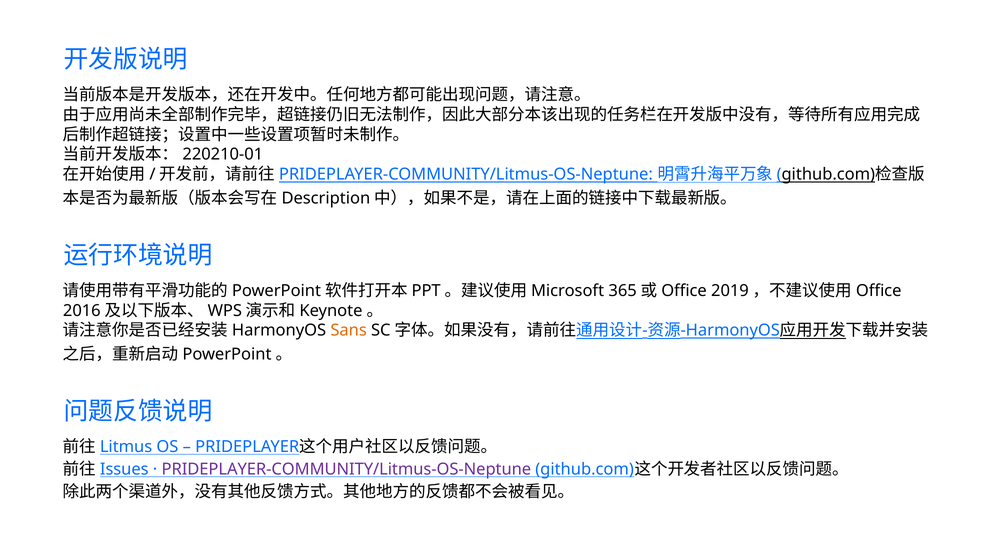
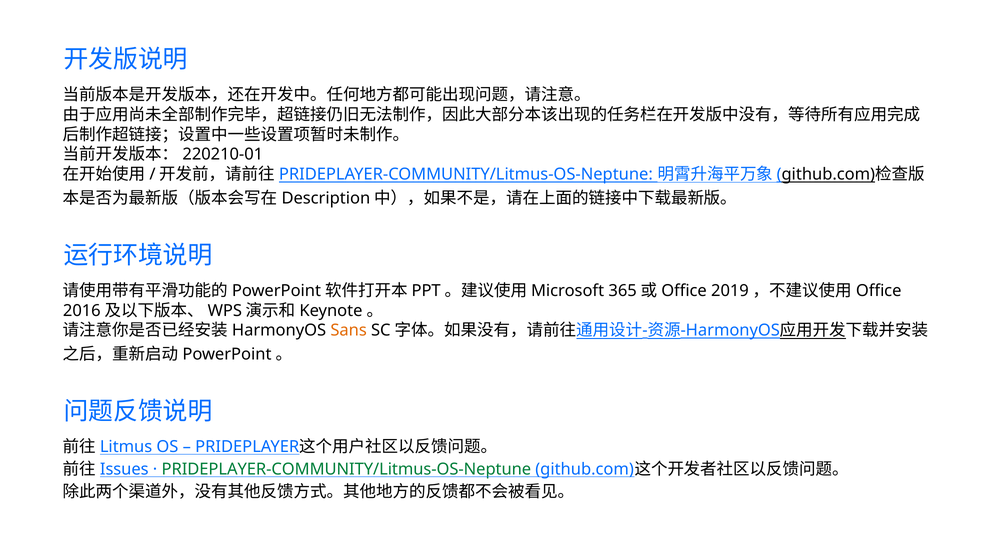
PRIDEPLAYER-COMMUNITY/Litmus-OS-Neptune colour: purple -> green
